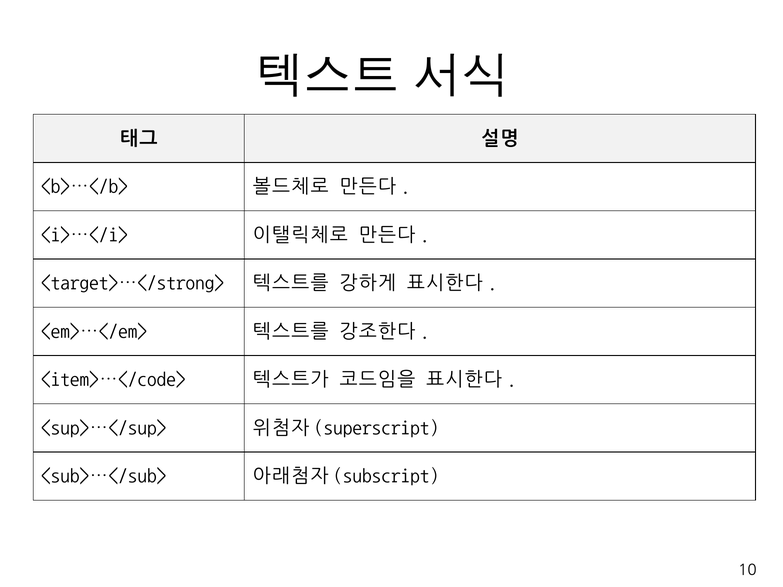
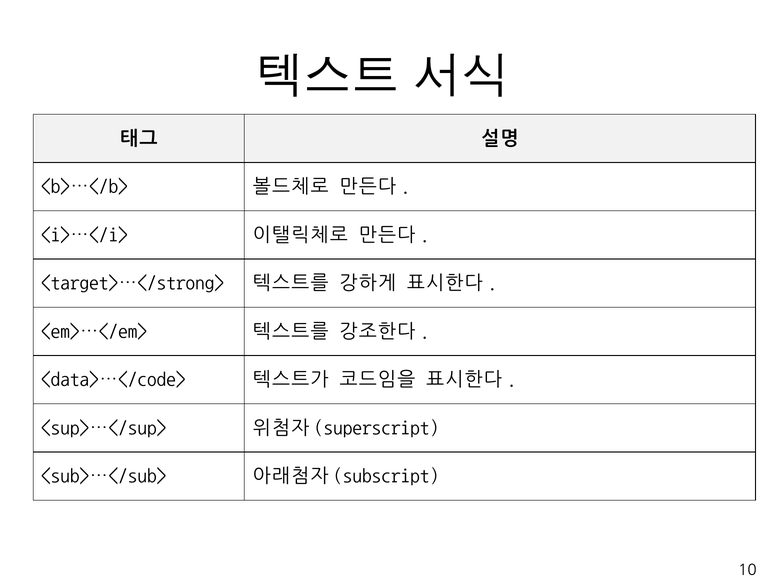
<item>…</code>: <item>…</code> -> <data>…</code>
